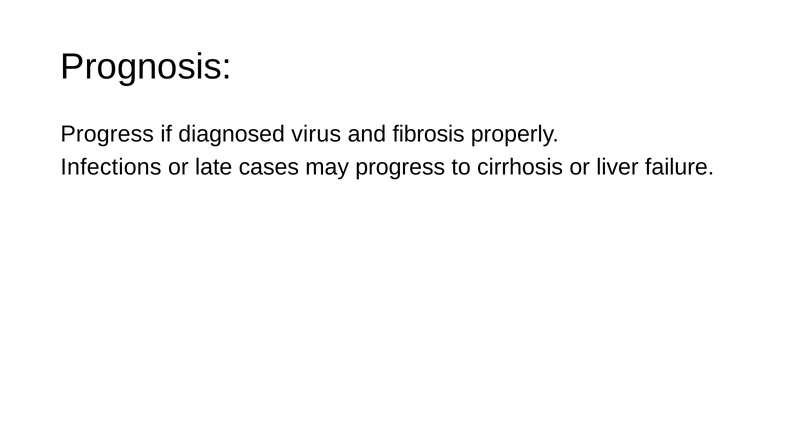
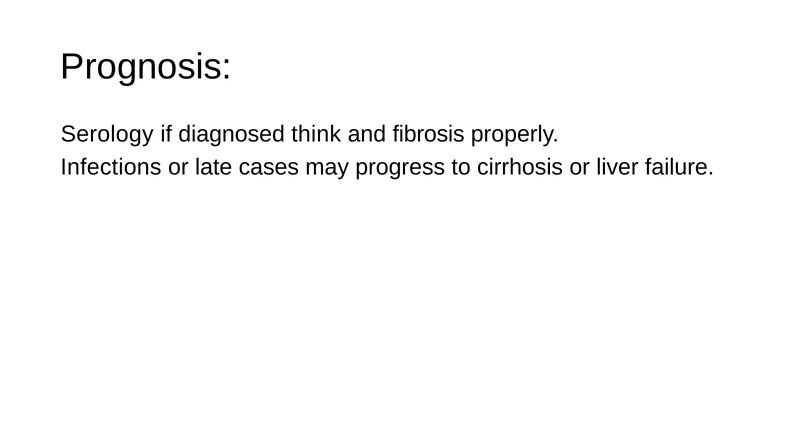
Progress at (107, 134): Progress -> Serology
virus: virus -> think
